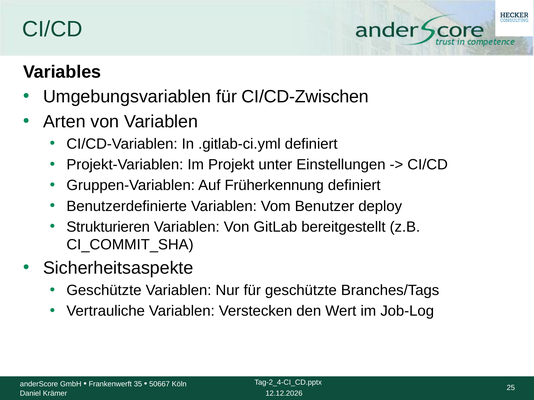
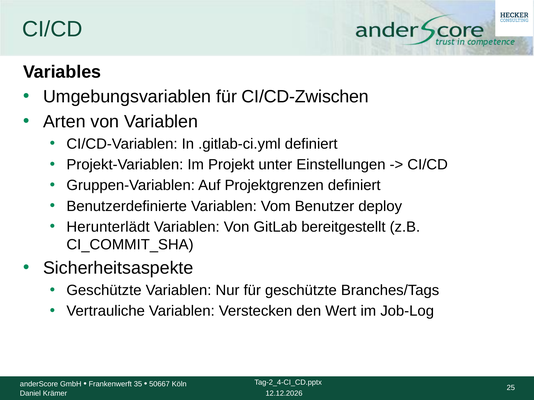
Früherkennung: Früherkennung -> Projektgrenzen
Strukturieren: Strukturieren -> Herunterlädt
